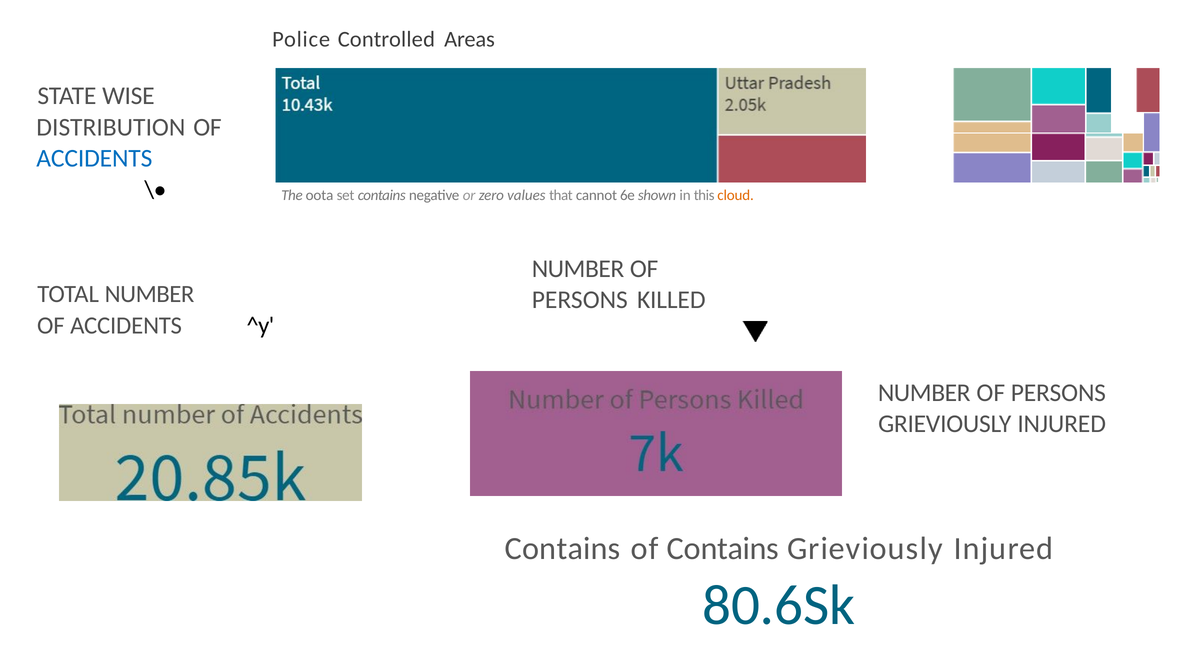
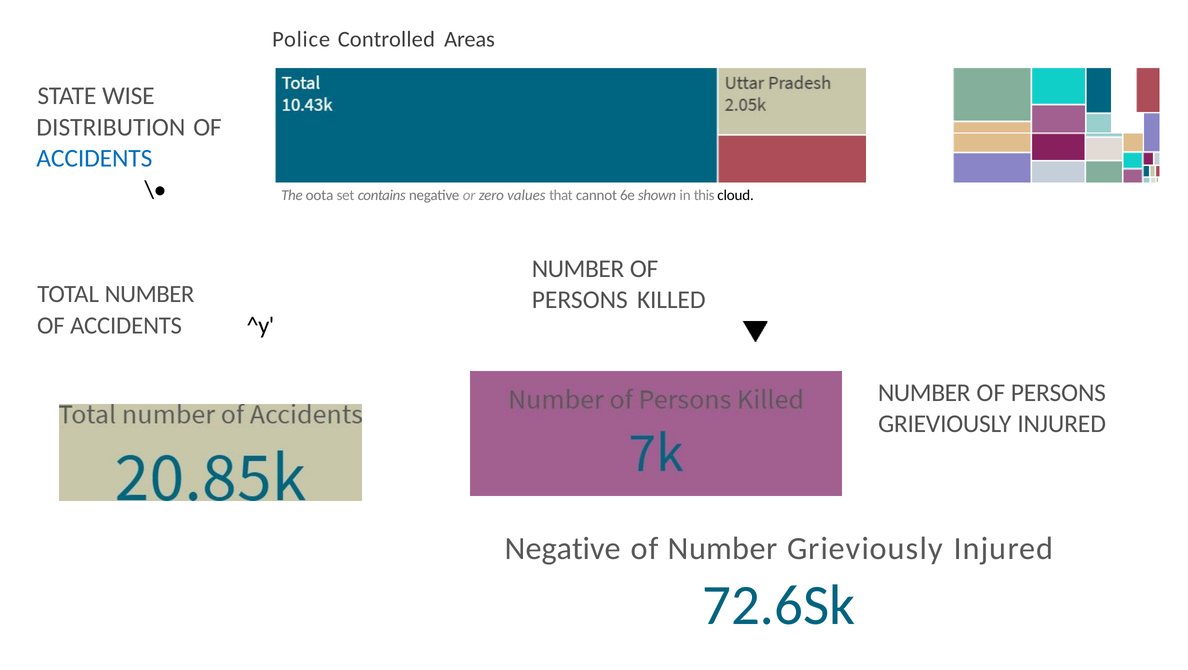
cloud colour: orange -> black
Contains at (563, 548): Contains -> Negative
of Contains: Contains -> Number
80.6Sk: 80.6Sk -> 72.6Sk
